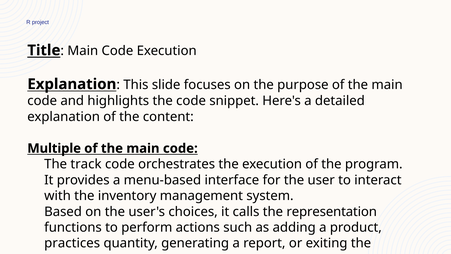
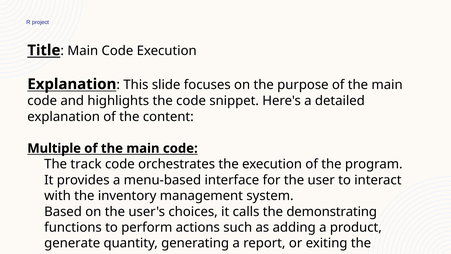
representation: representation -> demonstrating
practices: practices -> generate
